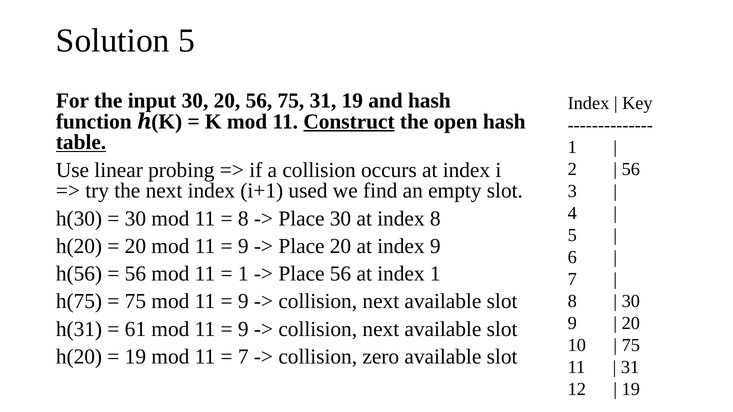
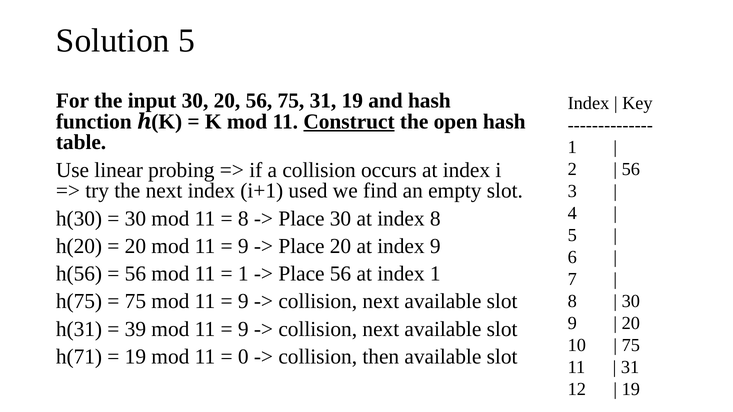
table underline: present -> none
61: 61 -> 39
h(20 at (79, 357): h(20 -> h(71
7 at (243, 357): 7 -> 0
zero: zero -> then
